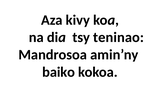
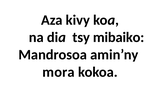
teninao: teninao -> mibaiko
baiko: baiko -> mora
